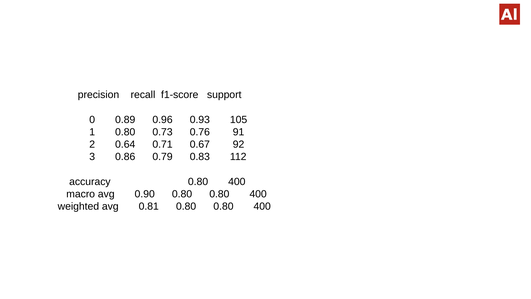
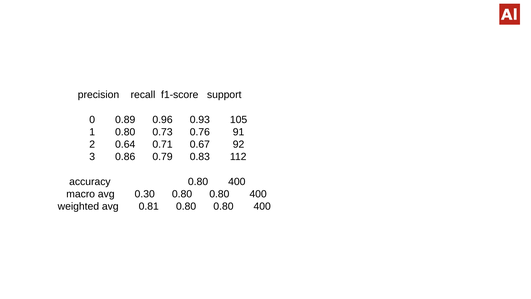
0.90: 0.90 -> 0.30
